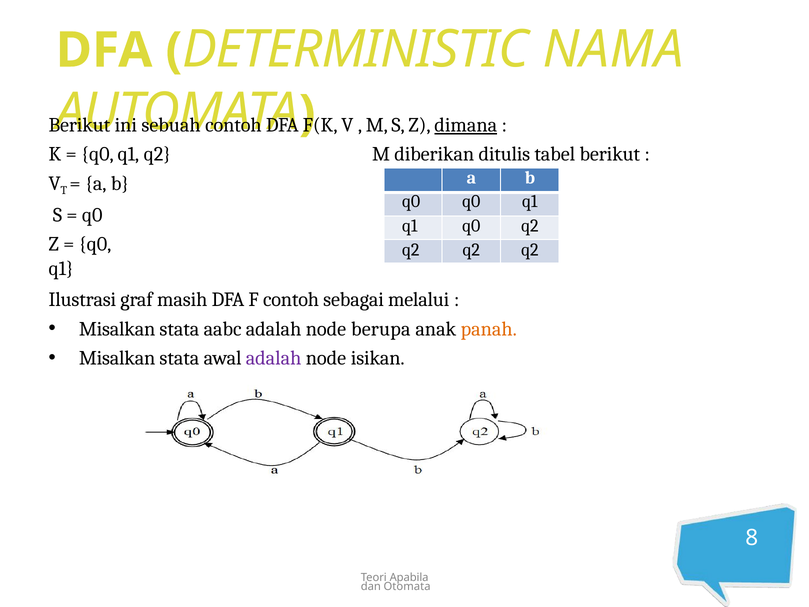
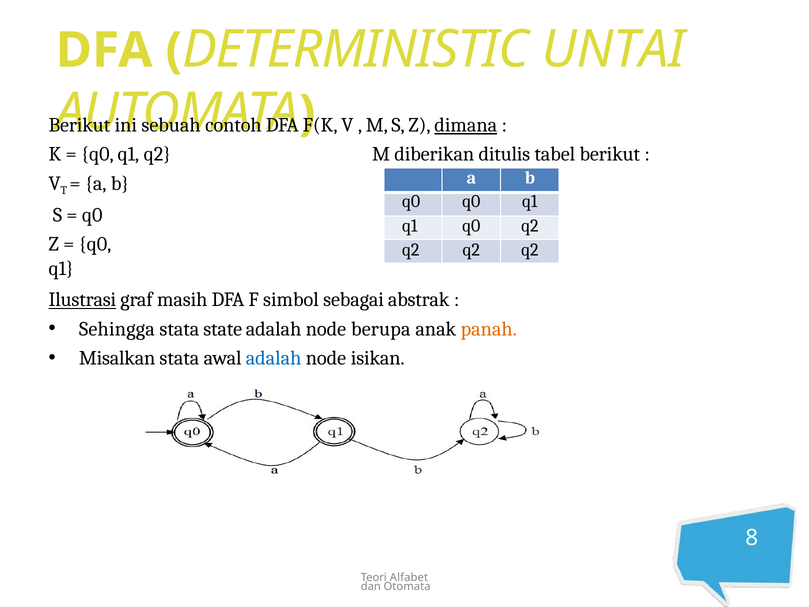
NAMA: NAMA -> UNTAI
Ilustrasi underline: none -> present
F contoh: contoh -> simbol
melalui: melalui -> abstrak
Misalkan at (117, 329): Misalkan -> Sehingga
aabc: aabc -> state
adalah at (274, 358) colour: purple -> blue
Apabila: Apabila -> Alfabet
